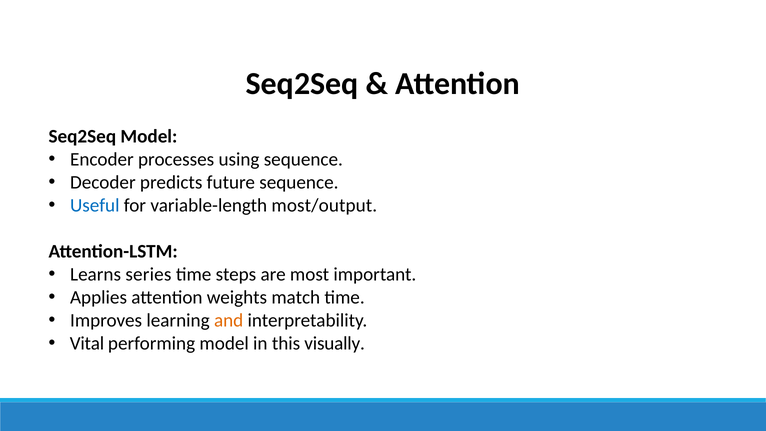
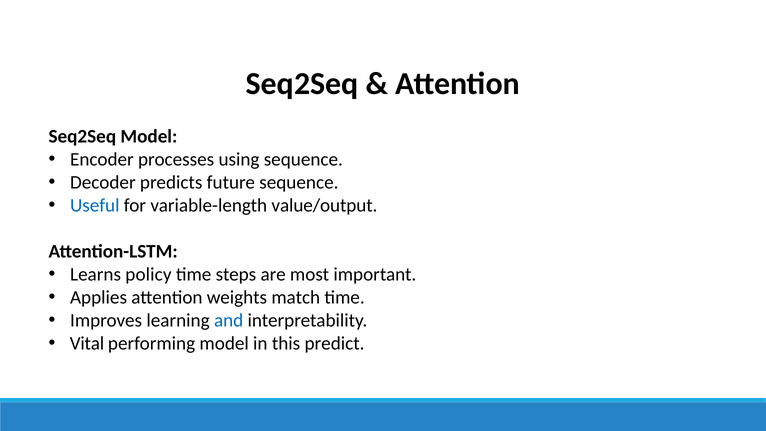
most/output: most/output -> value/output
series: series -> policy
and colour: orange -> blue
visually: visually -> predict
